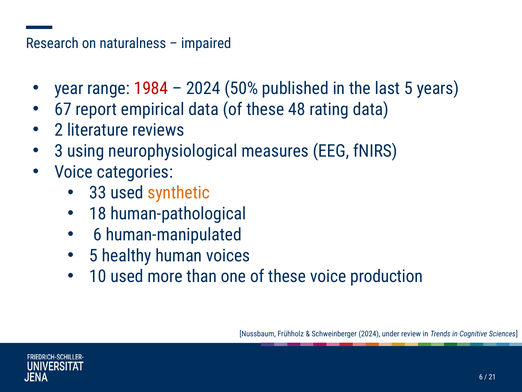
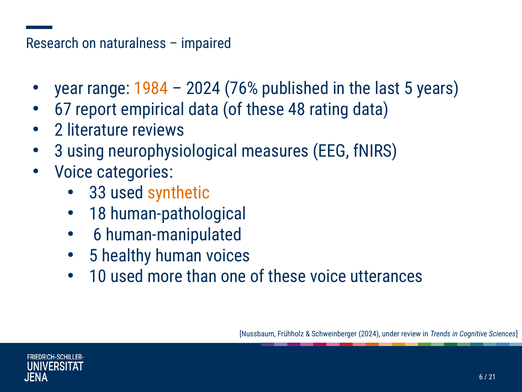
1984 colour: red -> orange
50%: 50% -> 76%
production: production -> utterances
